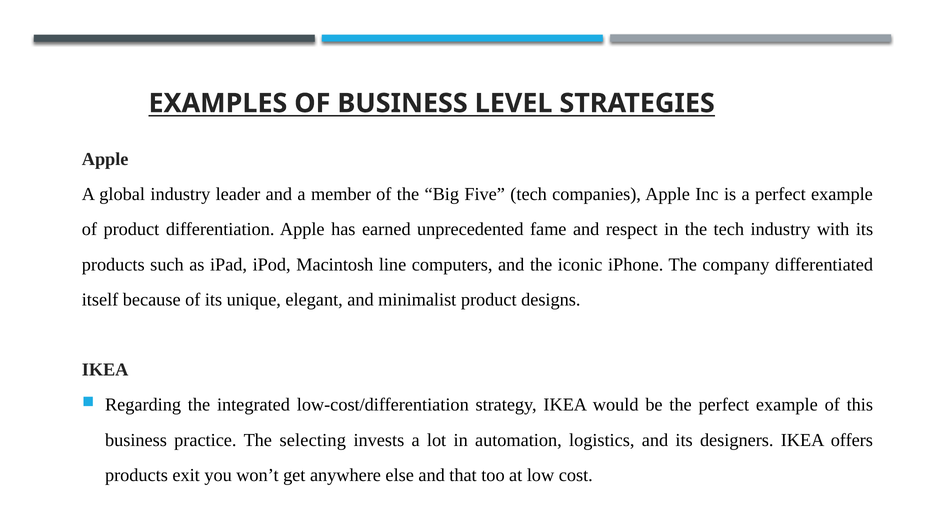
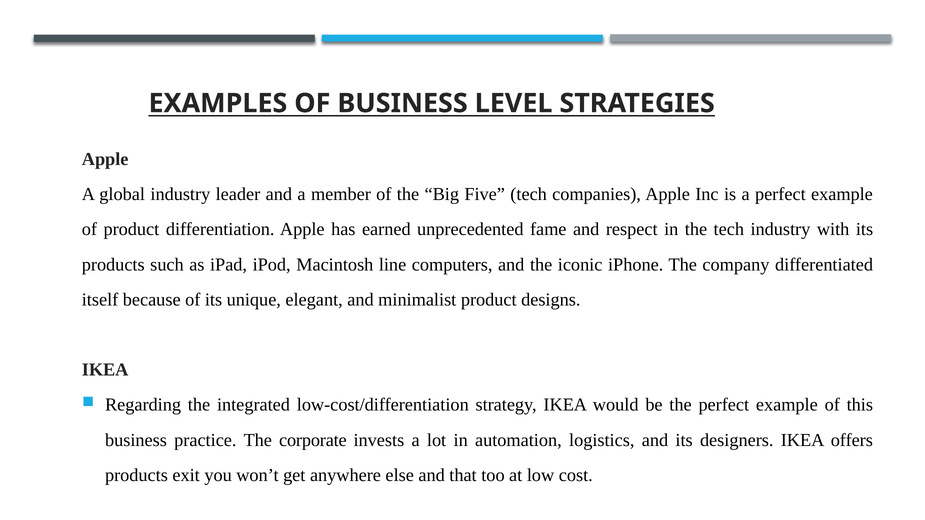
selecting: selecting -> corporate
